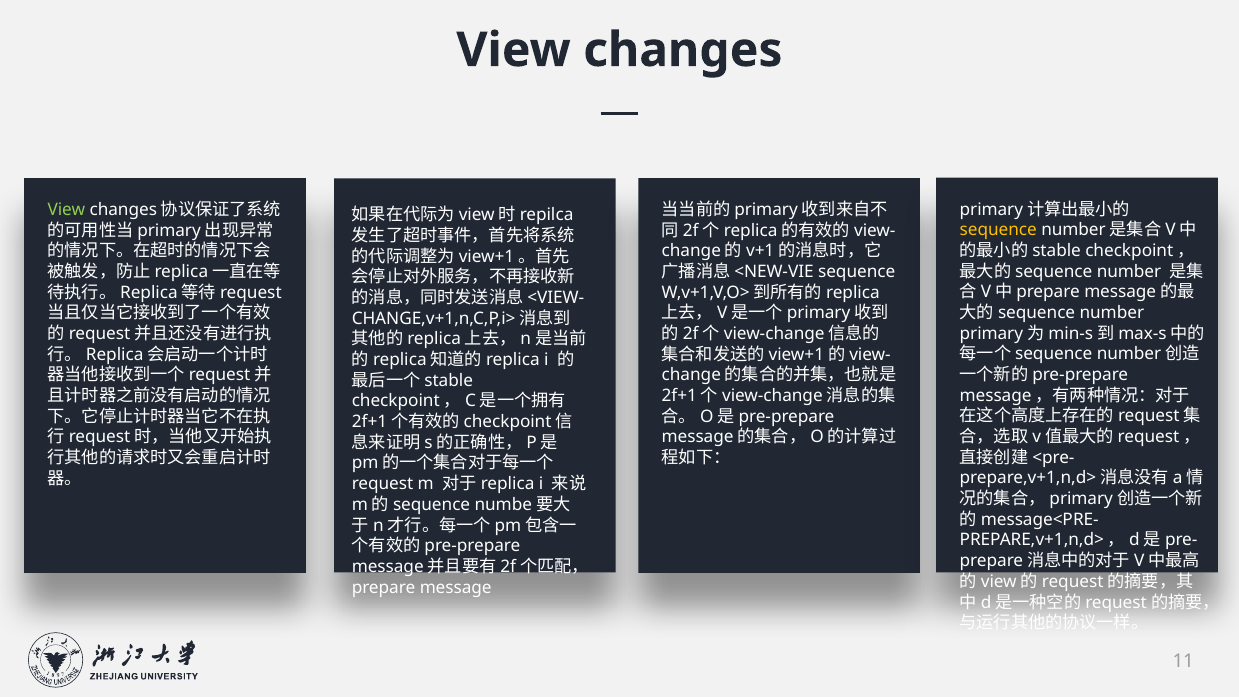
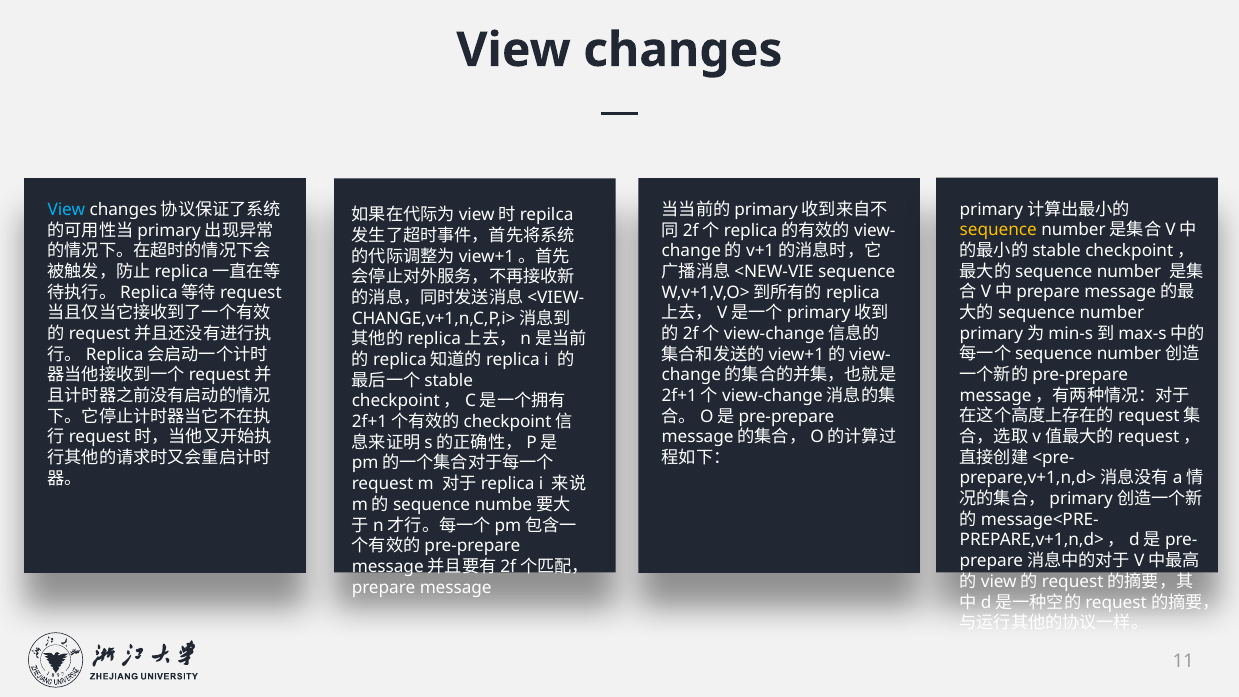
View at (66, 210) colour: light green -> light blue
